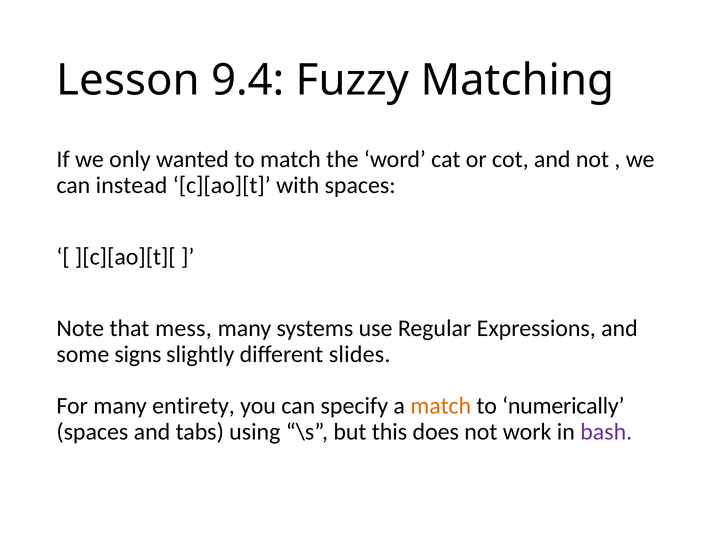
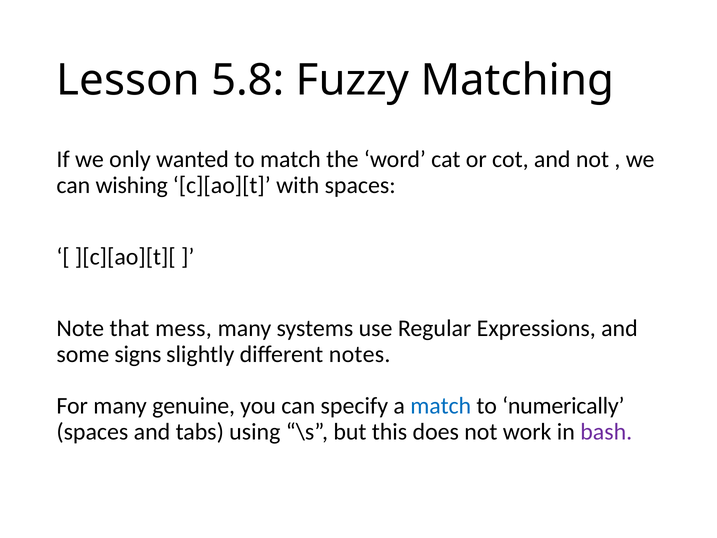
9.4: 9.4 -> 5.8
instead: instead -> wishing
slides: slides -> notes
entirety: entirety -> genuine
match at (441, 406) colour: orange -> blue
